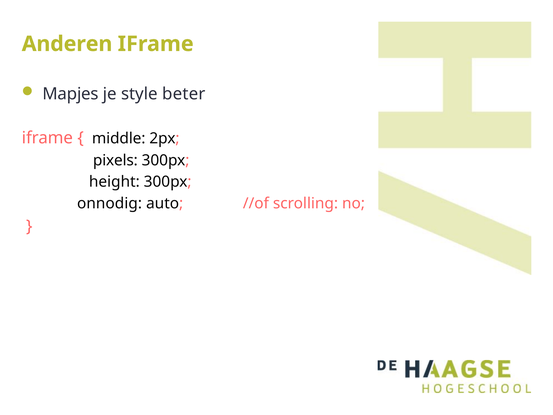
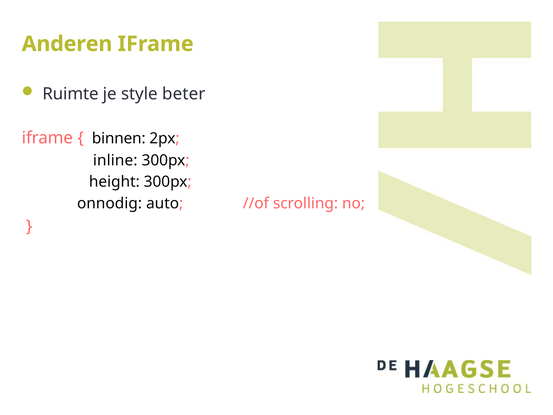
Mapjes: Mapjes -> Ruimte
middle: middle -> binnen
pixels: pixels -> inline
